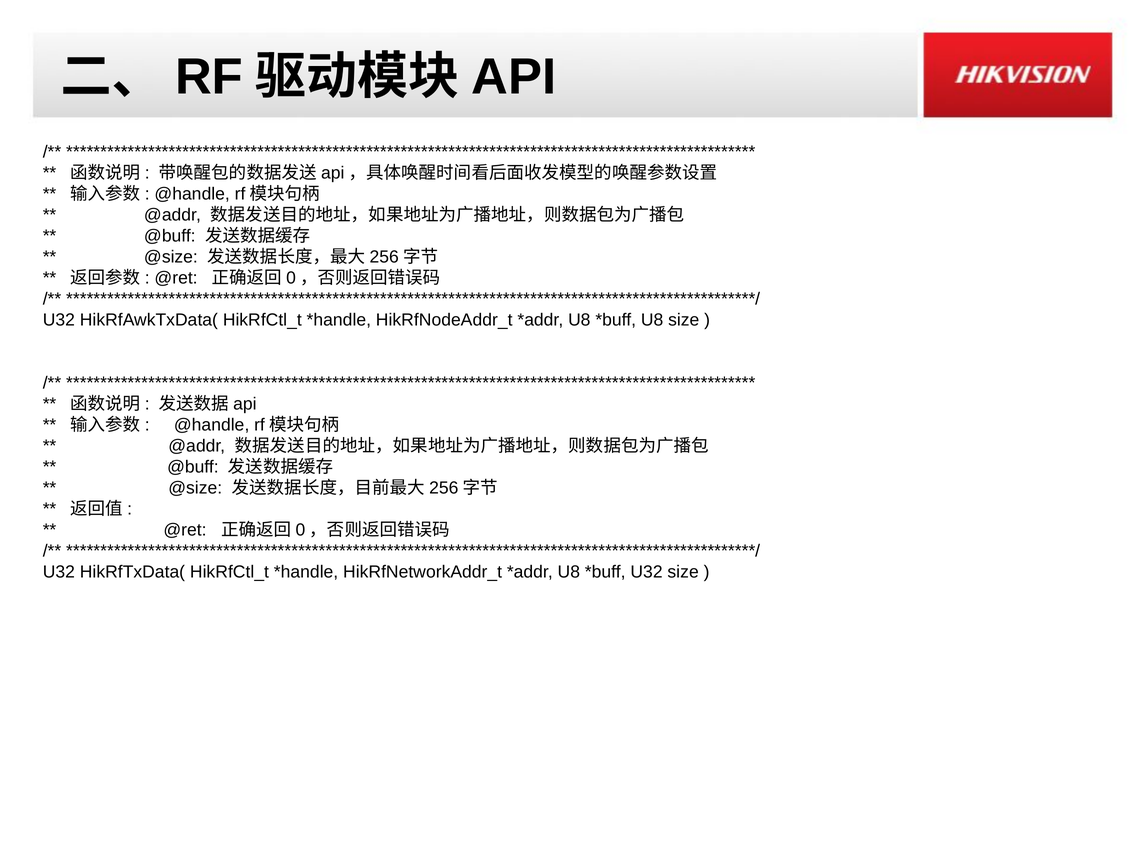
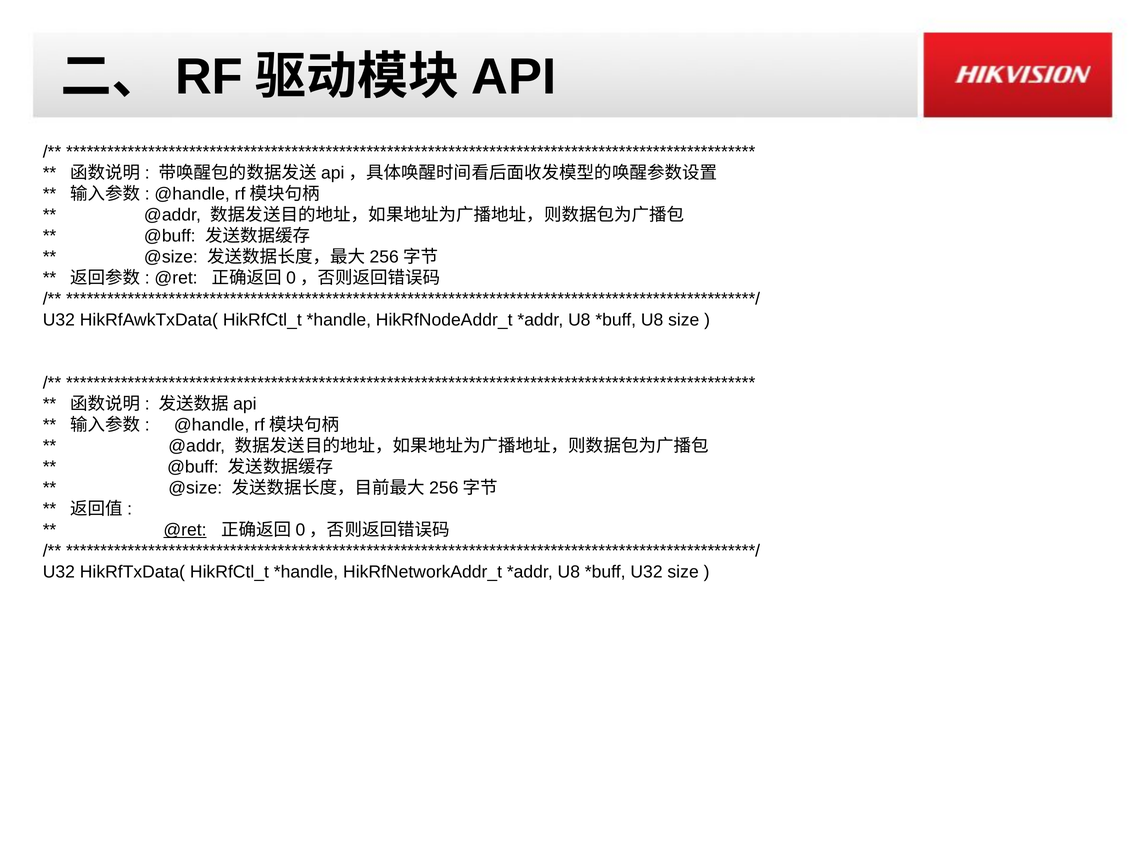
@ret at (185, 530) underline: none -> present
